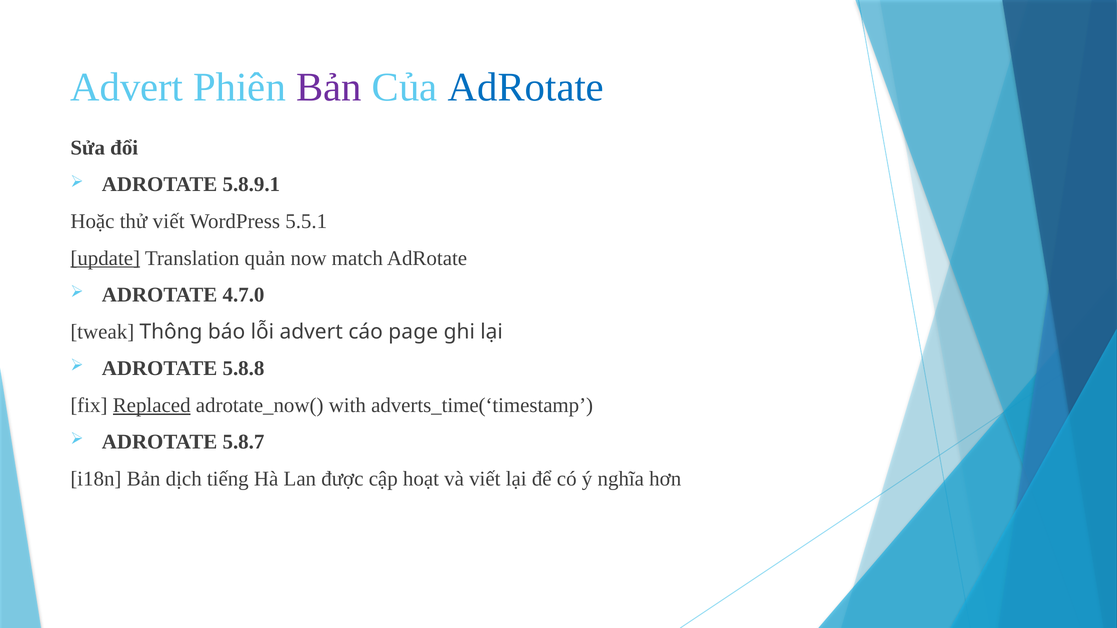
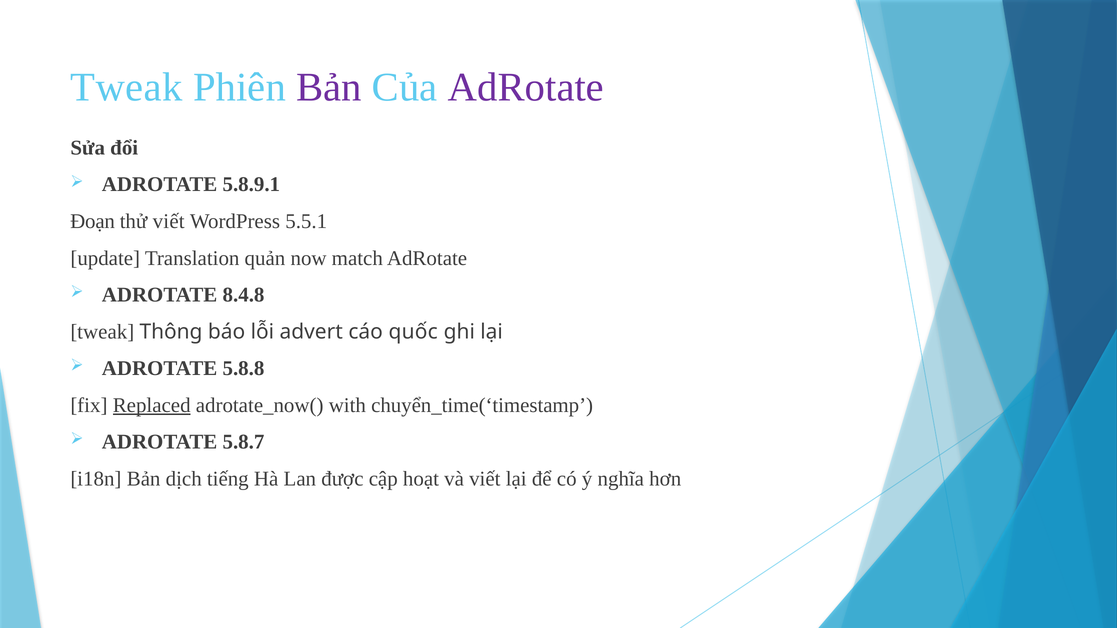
Advert at (127, 87): Advert -> Tweak
AdRotate at (526, 87) colour: blue -> purple
Hoặc: Hoặc -> Đoạn
update underline: present -> none
4.7.0: 4.7.0 -> 8.4.8
page: page -> quốc
adverts_time(‘timestamp: adverts_time(‘timestamp -> chuyển_time(‘timestamp
